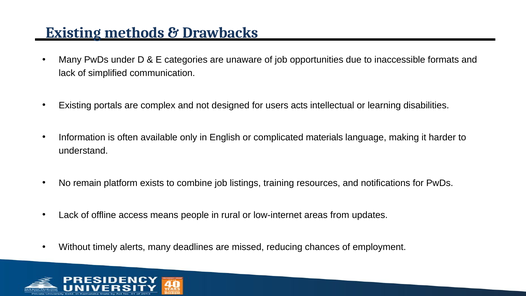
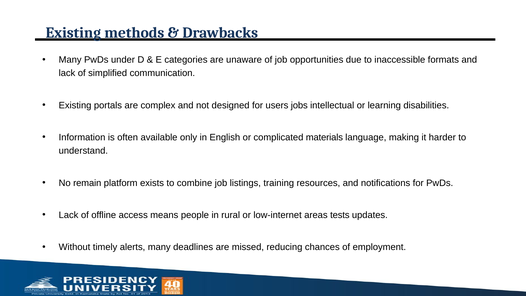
acts: acts -> jobs
from: from -> tests
